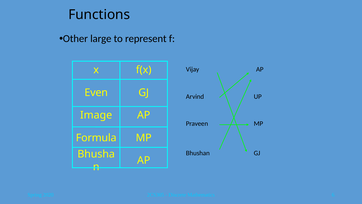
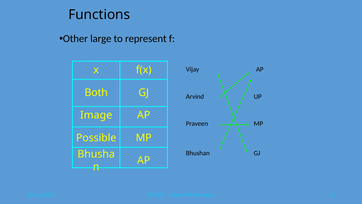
Even: Even -> Both
Formula: Formula -> Possible
